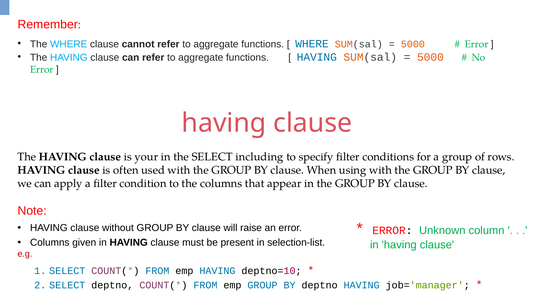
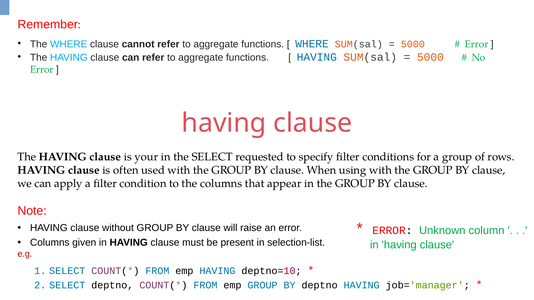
including: including -> requested
